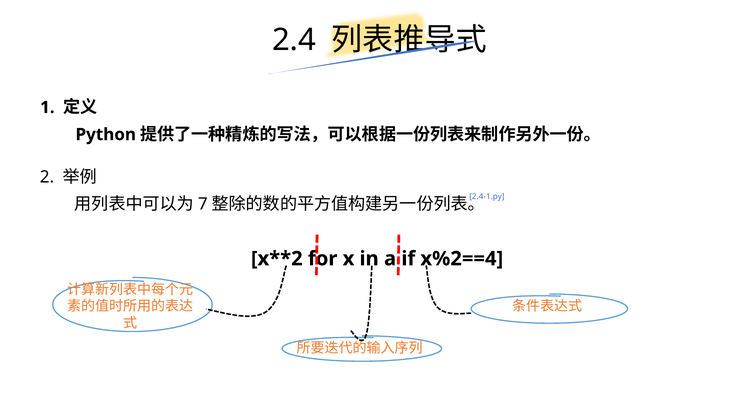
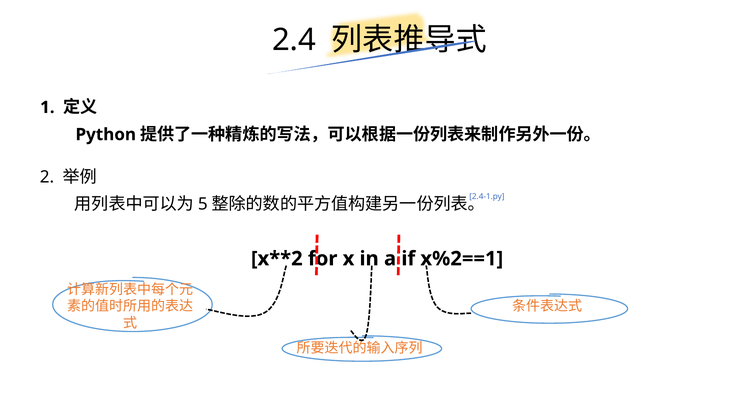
7: 7 -> 5
x%2==4: x%2==4 -> x%2==1
